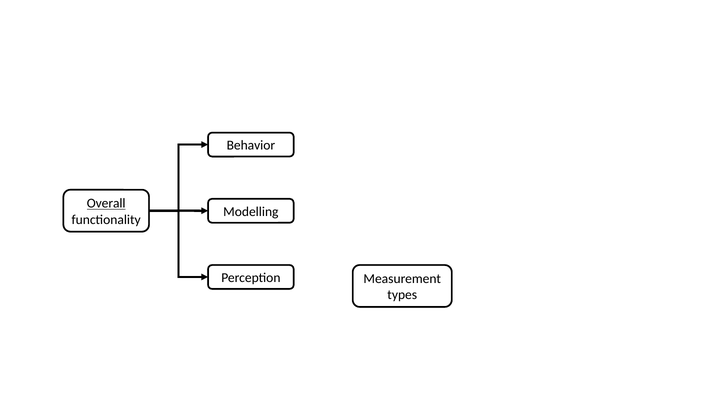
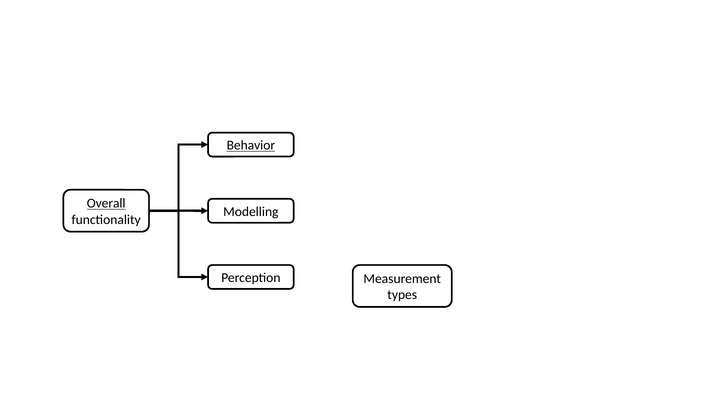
Behavior underline: none -> present
